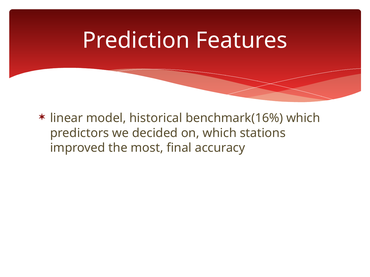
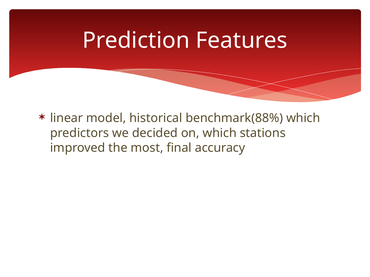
benchmark(16%: benchmark(16% -> benchmark(88%
